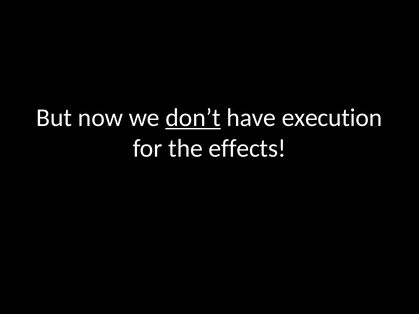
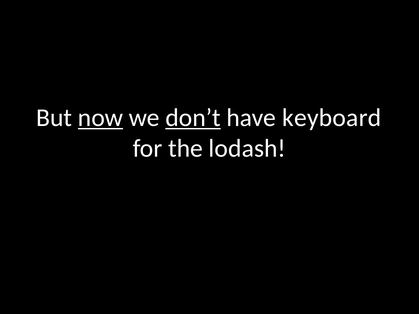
now underline: none -> present
execution: execution -> keyboard
effects: effects -> lodash
